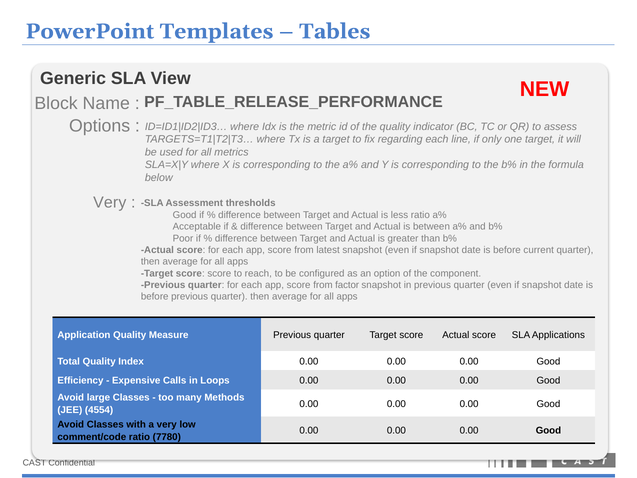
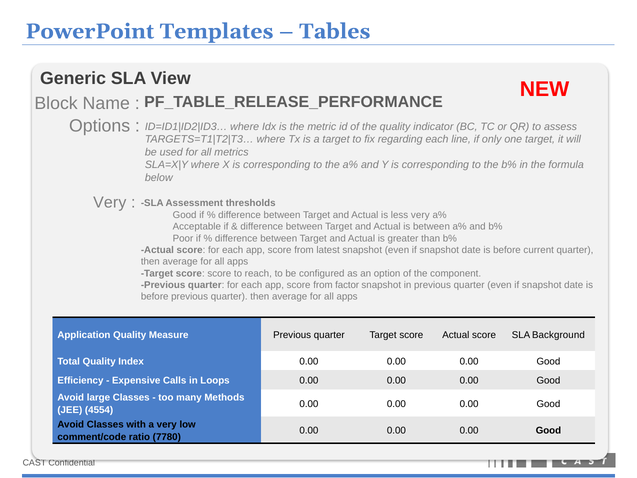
less ratio: ratio -> very
Applications: Applications -> Background
